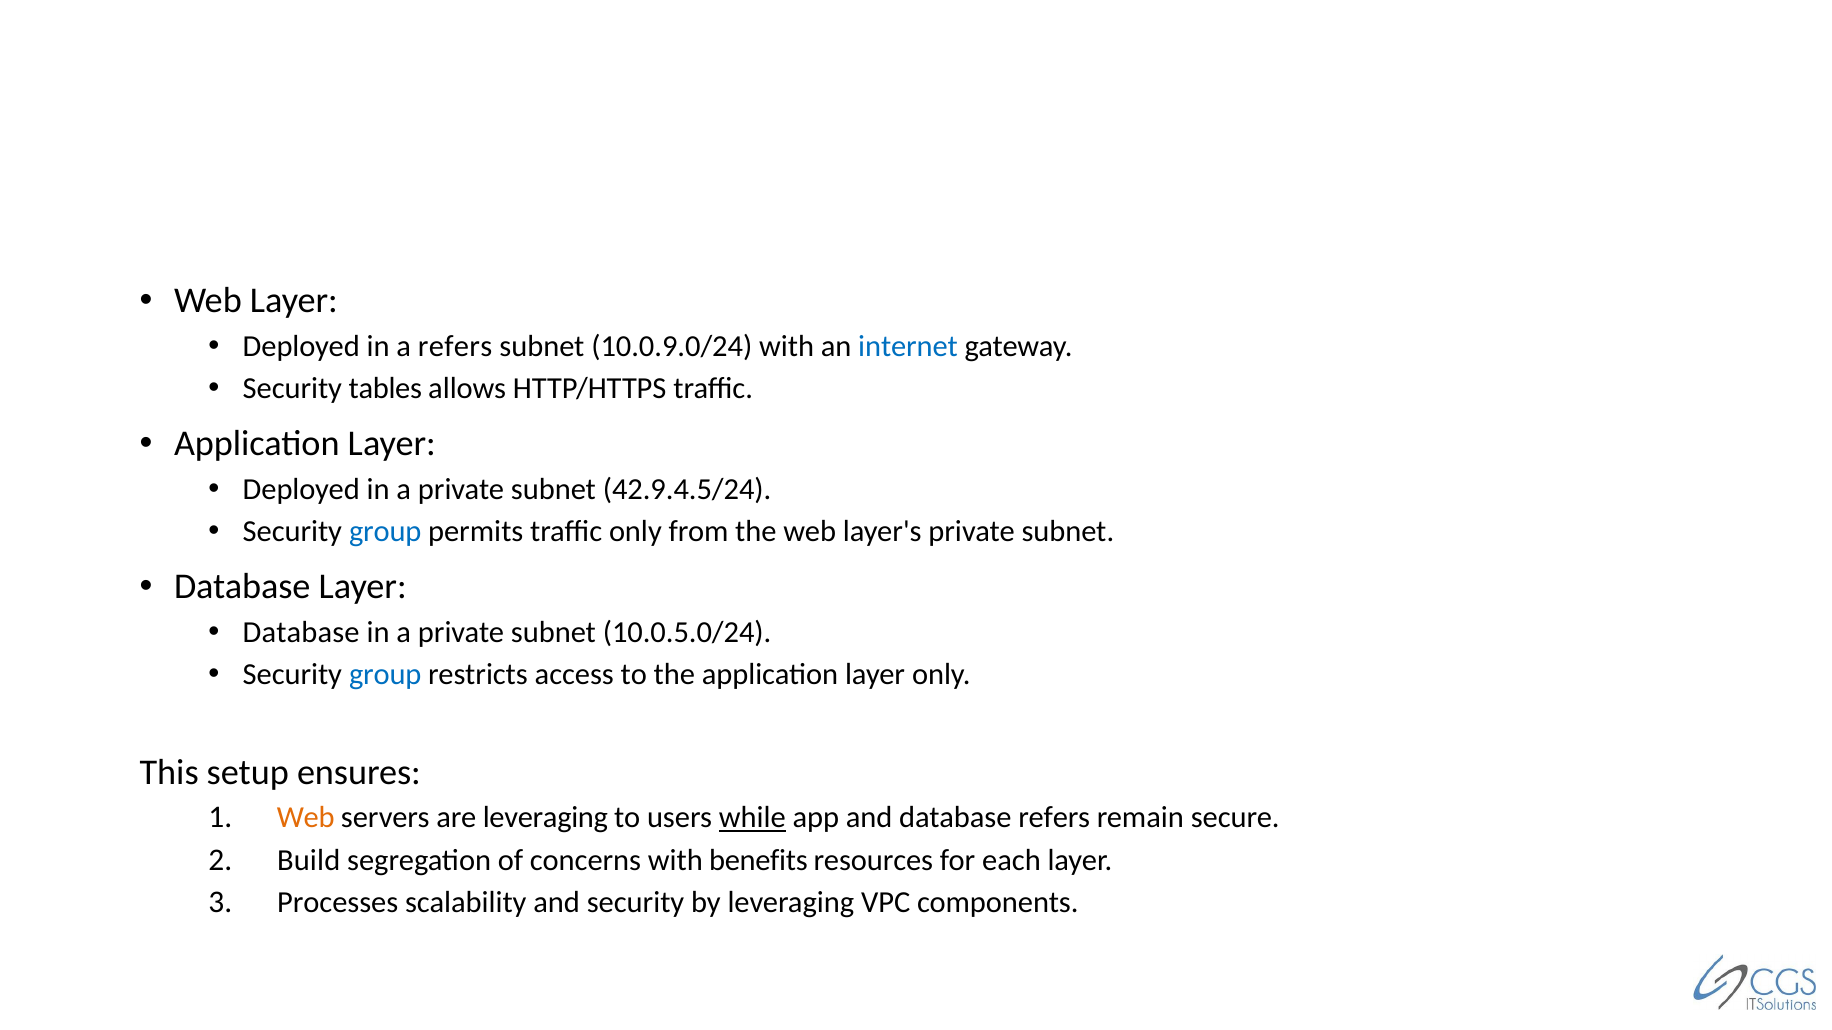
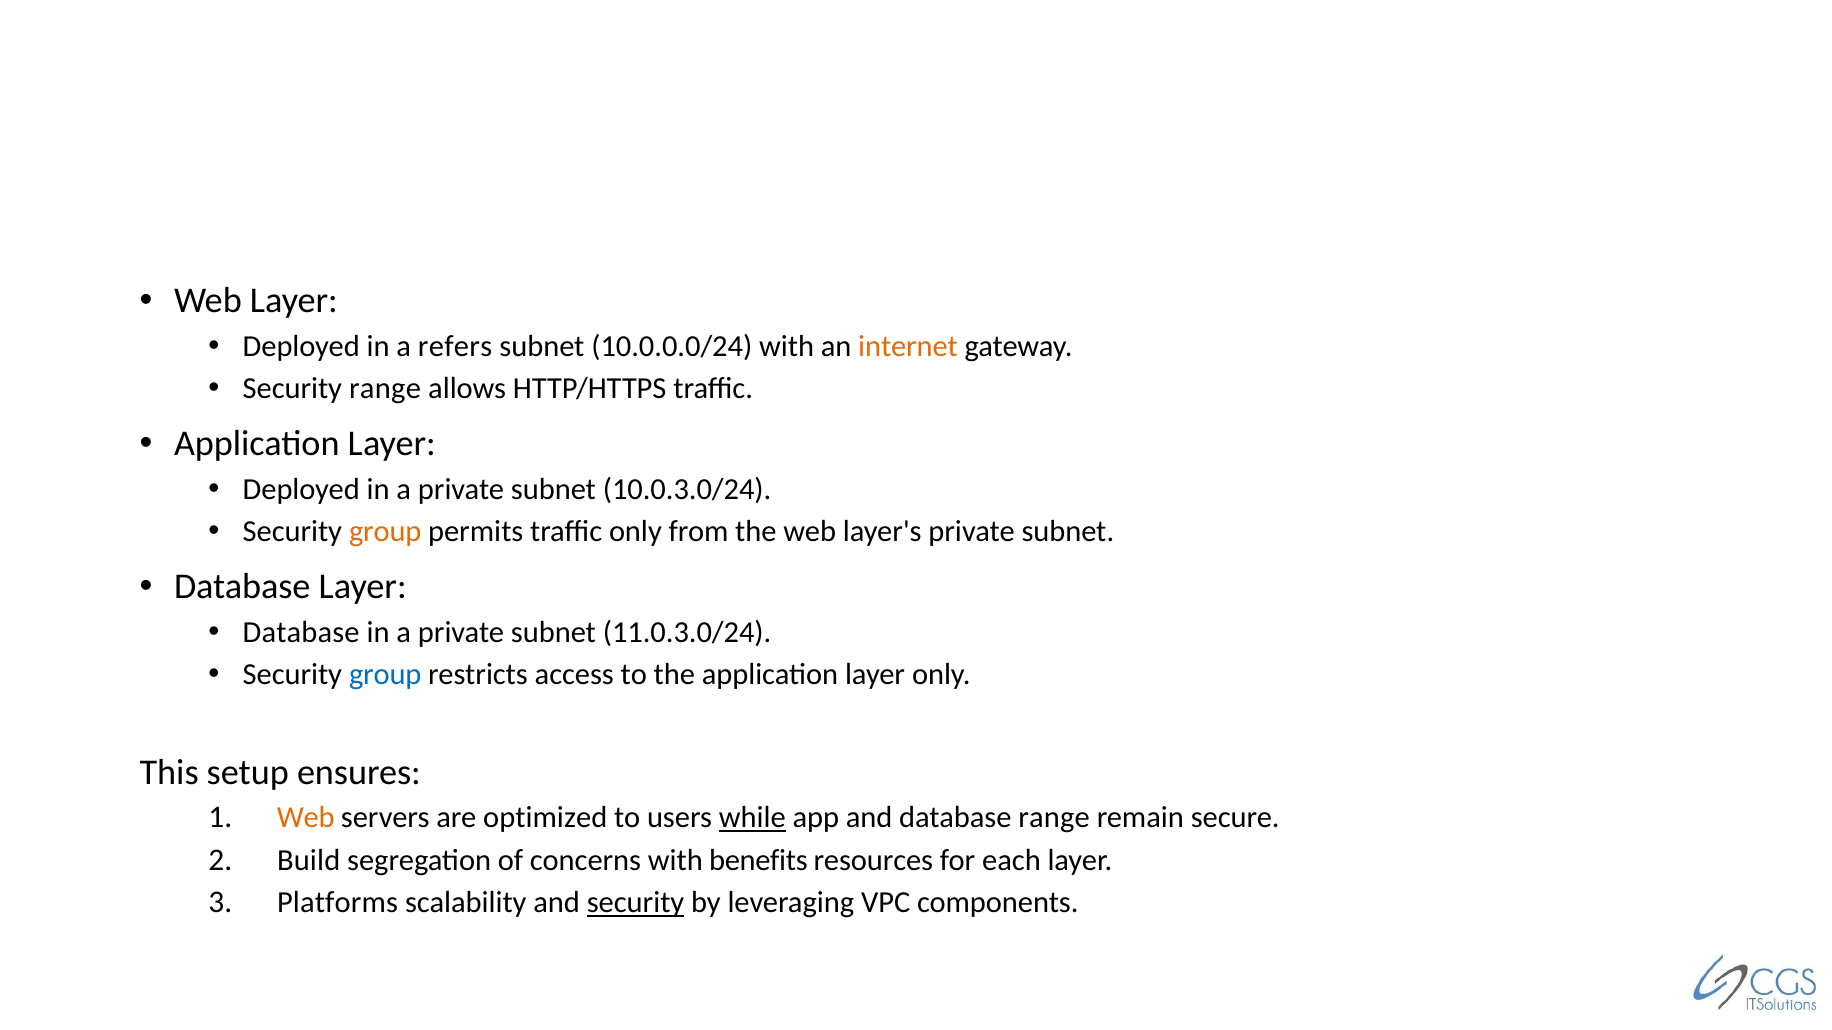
10.0.9.0/24: 10.0.9.0/24 -> 10.0.0.0/24
internet colour: blue -> orange
Security tables: tables -> range
42.9.4.5/24: 42.9.4.5/24 -> 10.0.3.0/24
group at (385, 532) colour: blue -> orange
10.0.5.0/24: 10.0.5.0/24 -> 11.0.3.0/24
are leveraging: leveraging -> optimized
database refers: refers -> range
Processes: Processes -> Platforms
security at (636, 903) underline: none -> present
